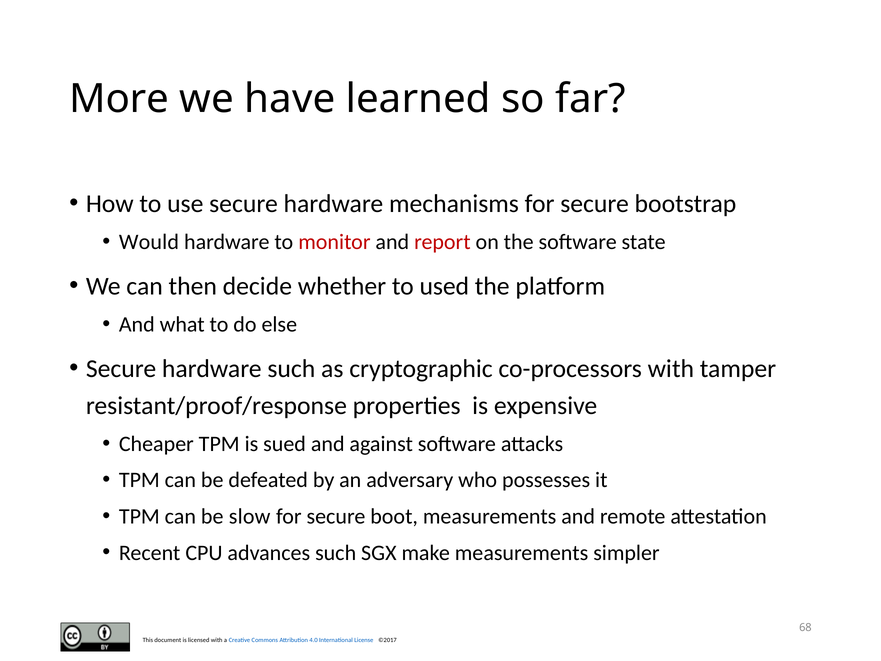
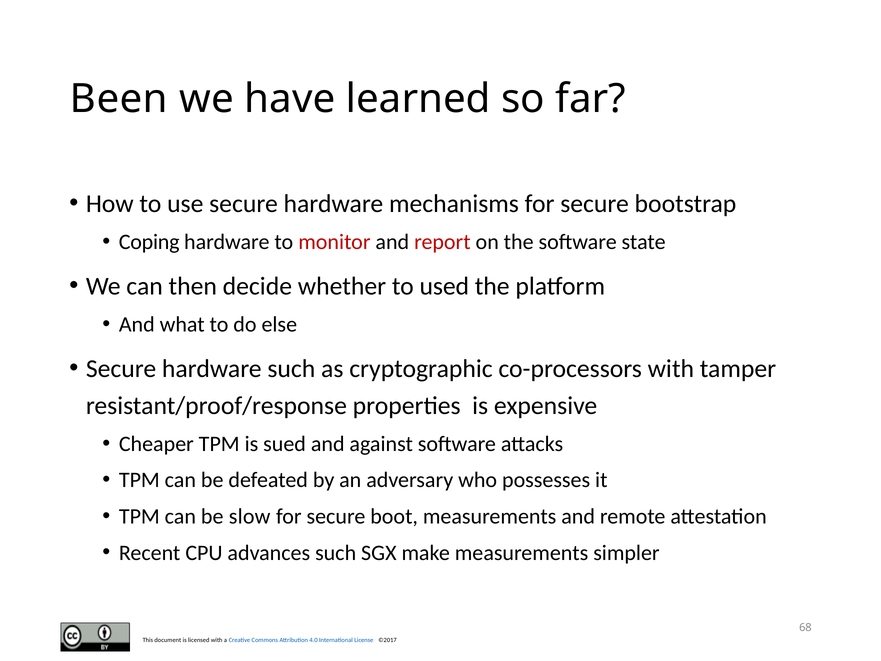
More: More -> Been
Would: Would -> Coping
